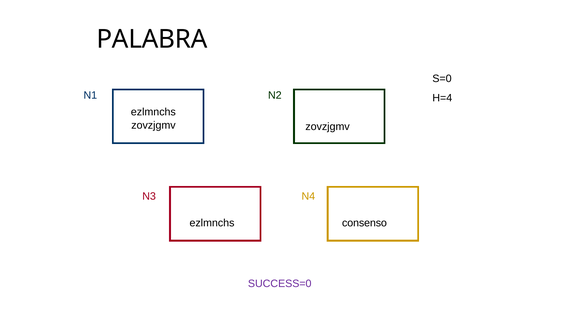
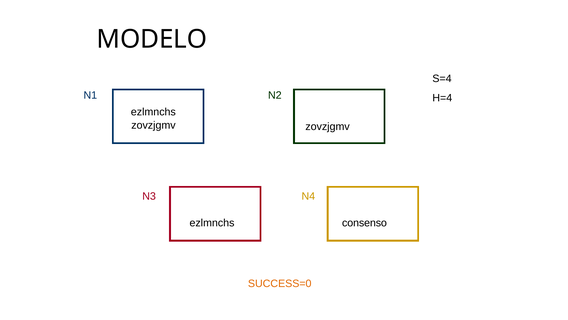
PALABRA: PALABRA -> MODELO
S=0: S=0 -> S=4
SUCCESS=0 colour: purple -> orange
